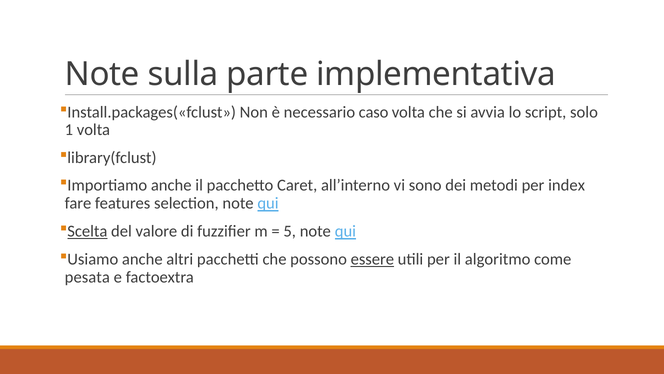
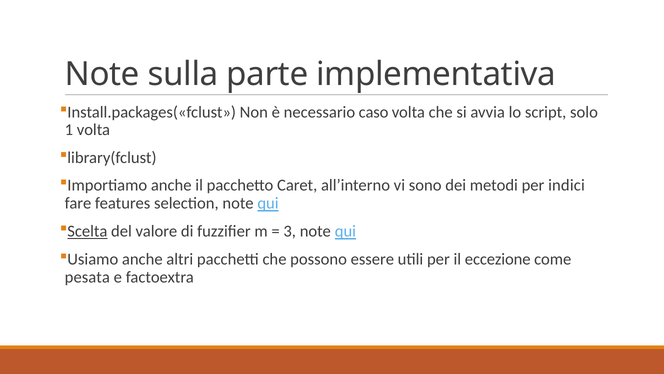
index: index -> indici
5: 5 -> 3
essere underline: present -> none
algoritmo: algoritmo -> eccezione
